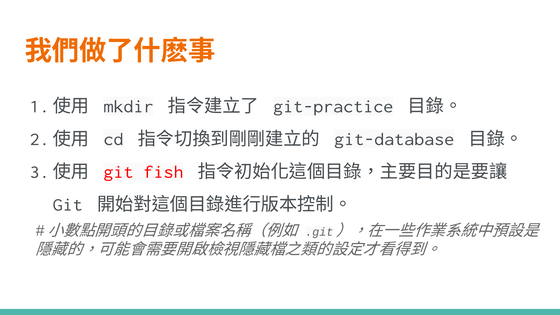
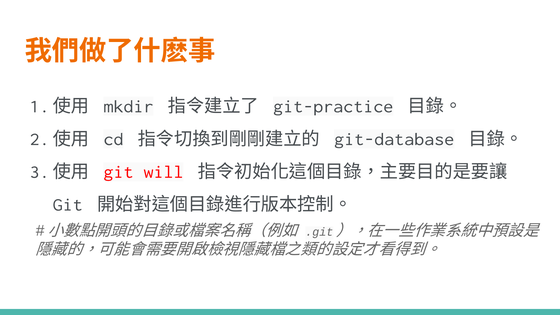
fish: fish -> will
